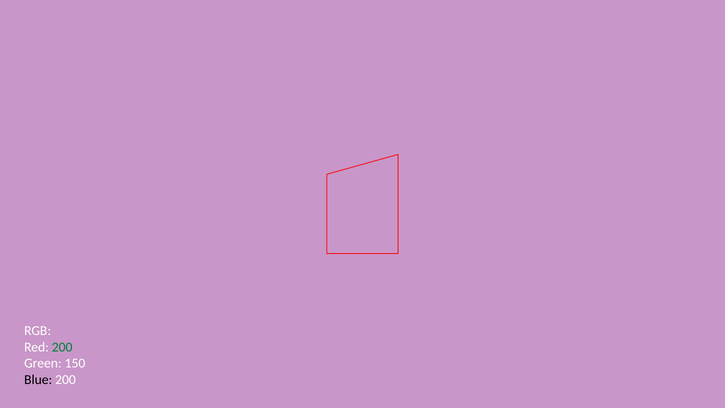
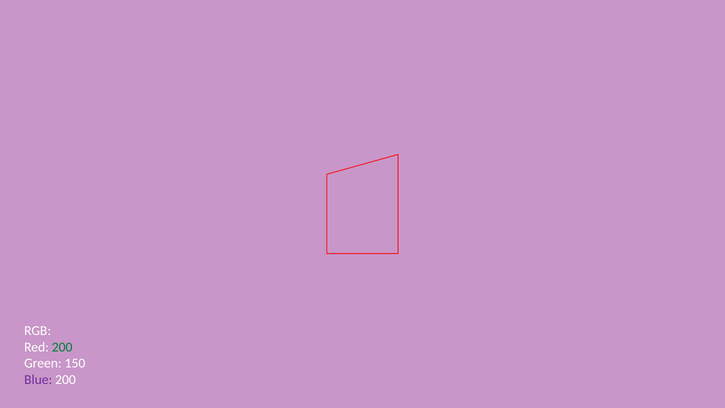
Blue colour: black -> purple
